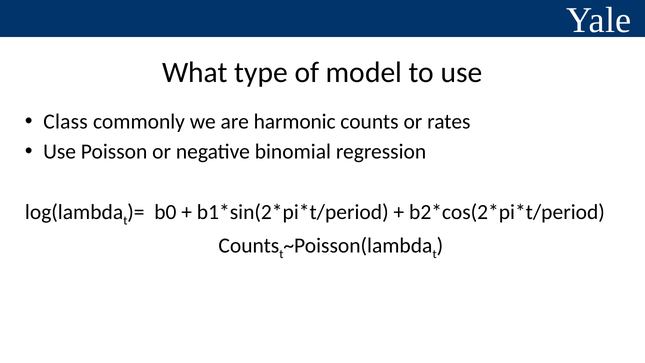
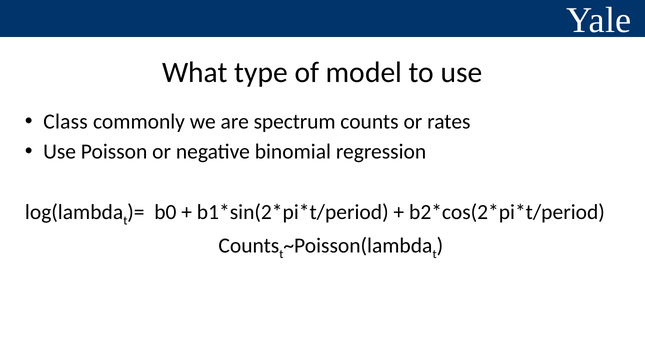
harmonic: harmonic -> spectrum
